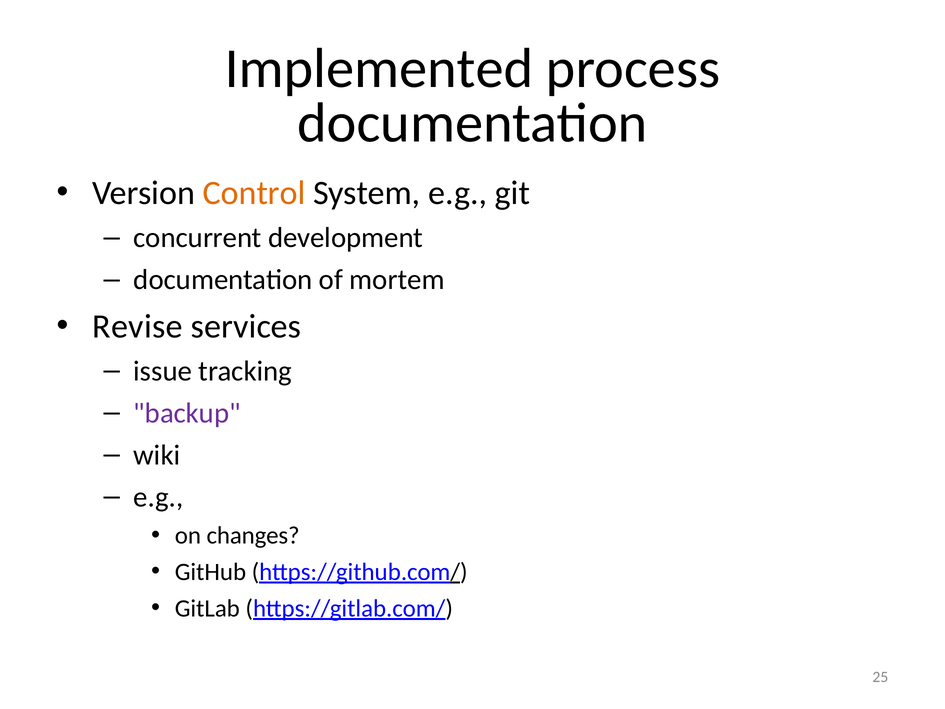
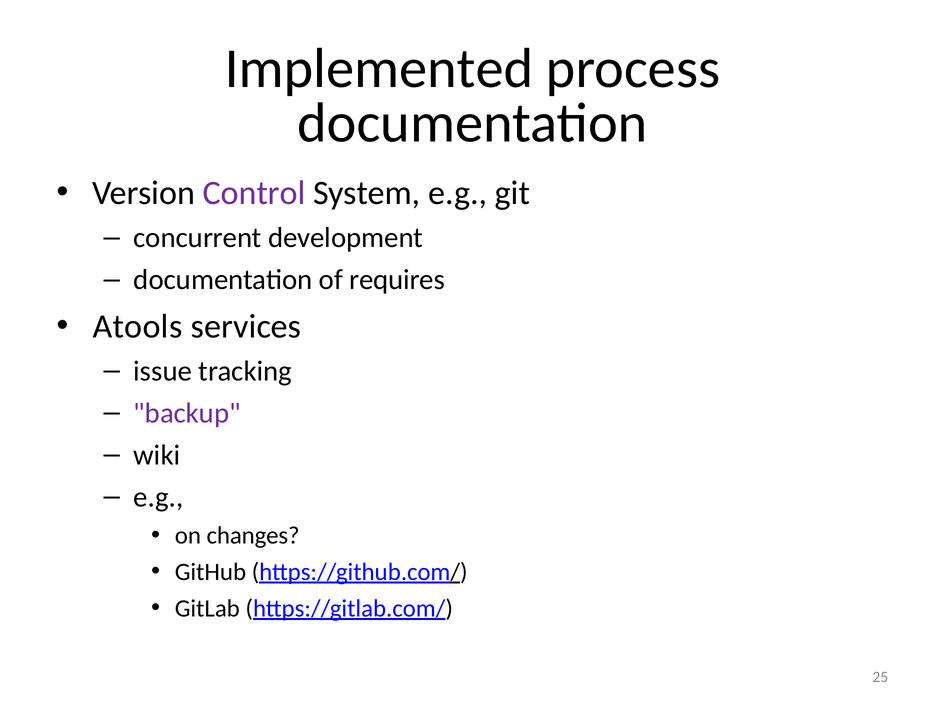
Control colour: orange -> purple
mortem: mortem -> requires
Revise: Revise -> Atools
